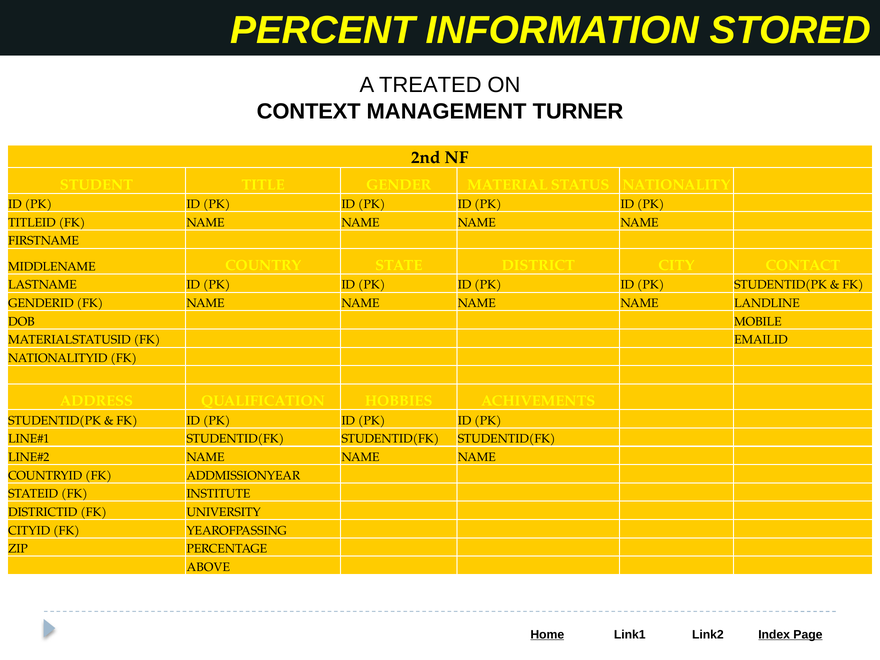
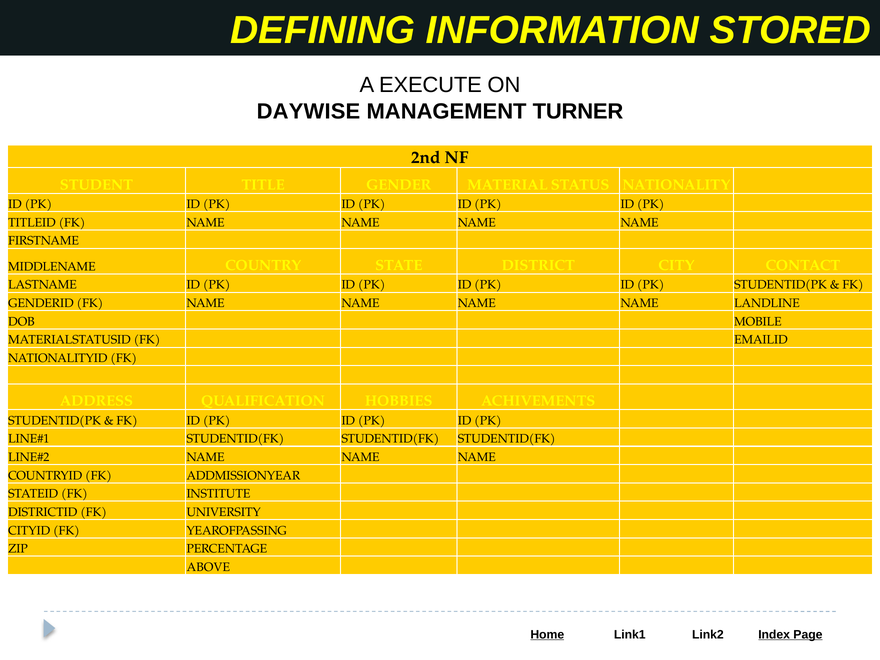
PERCENT: PERCENT -> DEFINING
TREATED: TREATED -> EXECUTE
CONTEXT: CONTEXT -> DAYWISE
